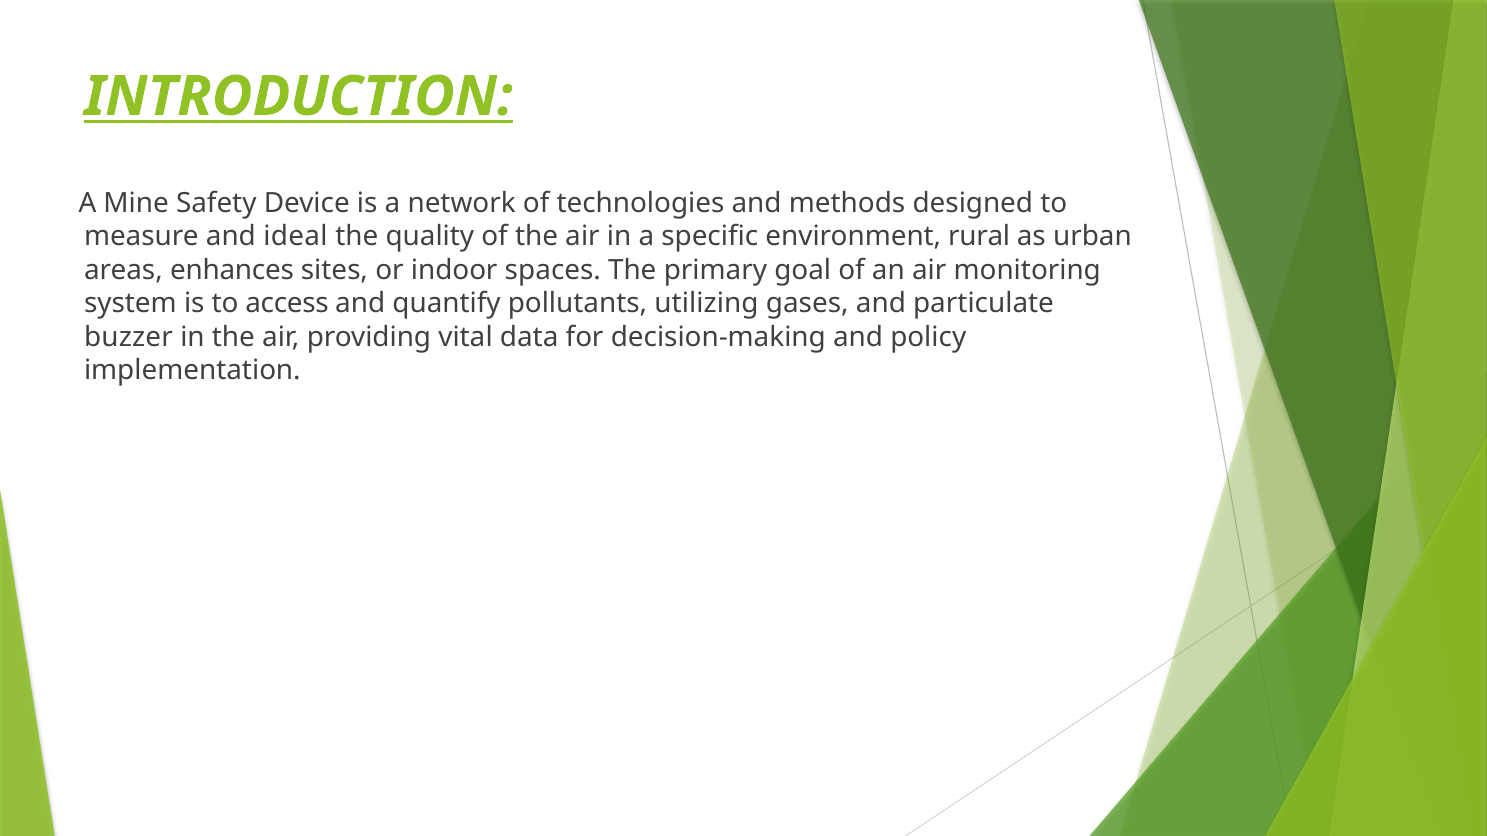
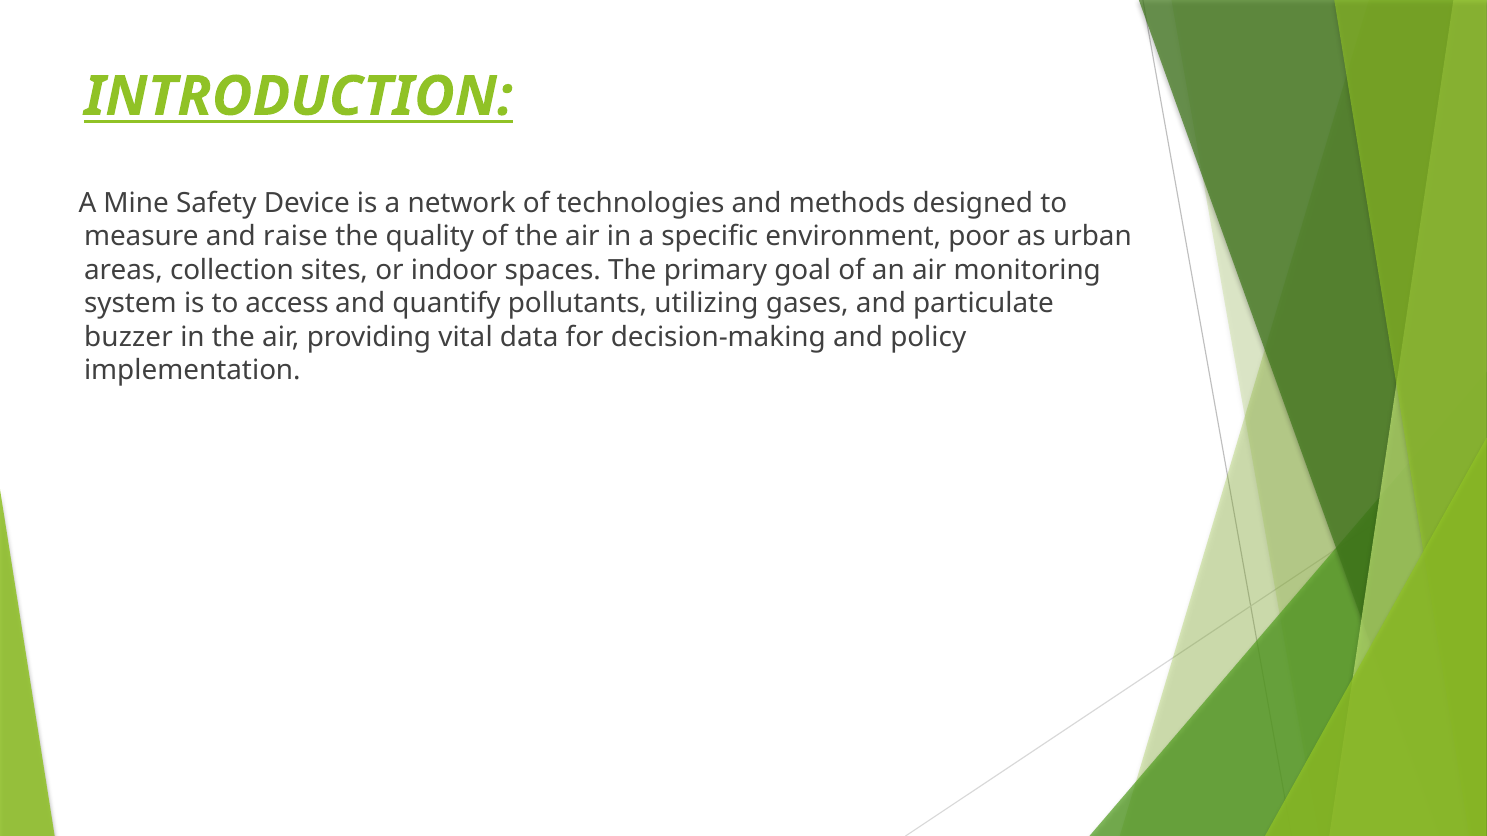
ideal: ideal -> raise
rural: rural -> poor
enhances: enhances -> collection
